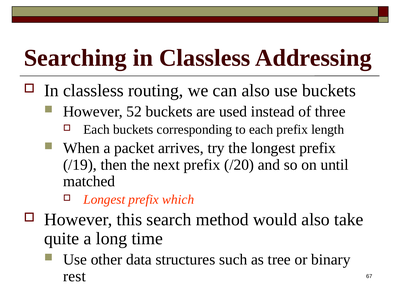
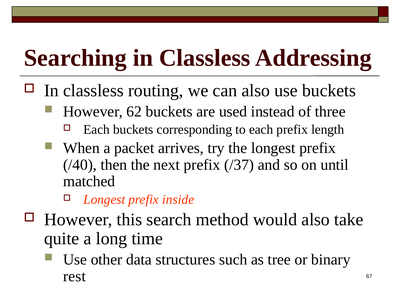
52: 52 -> 62
/19: /19 -> /40
/20: /20 -> /37
which: which -> inside
